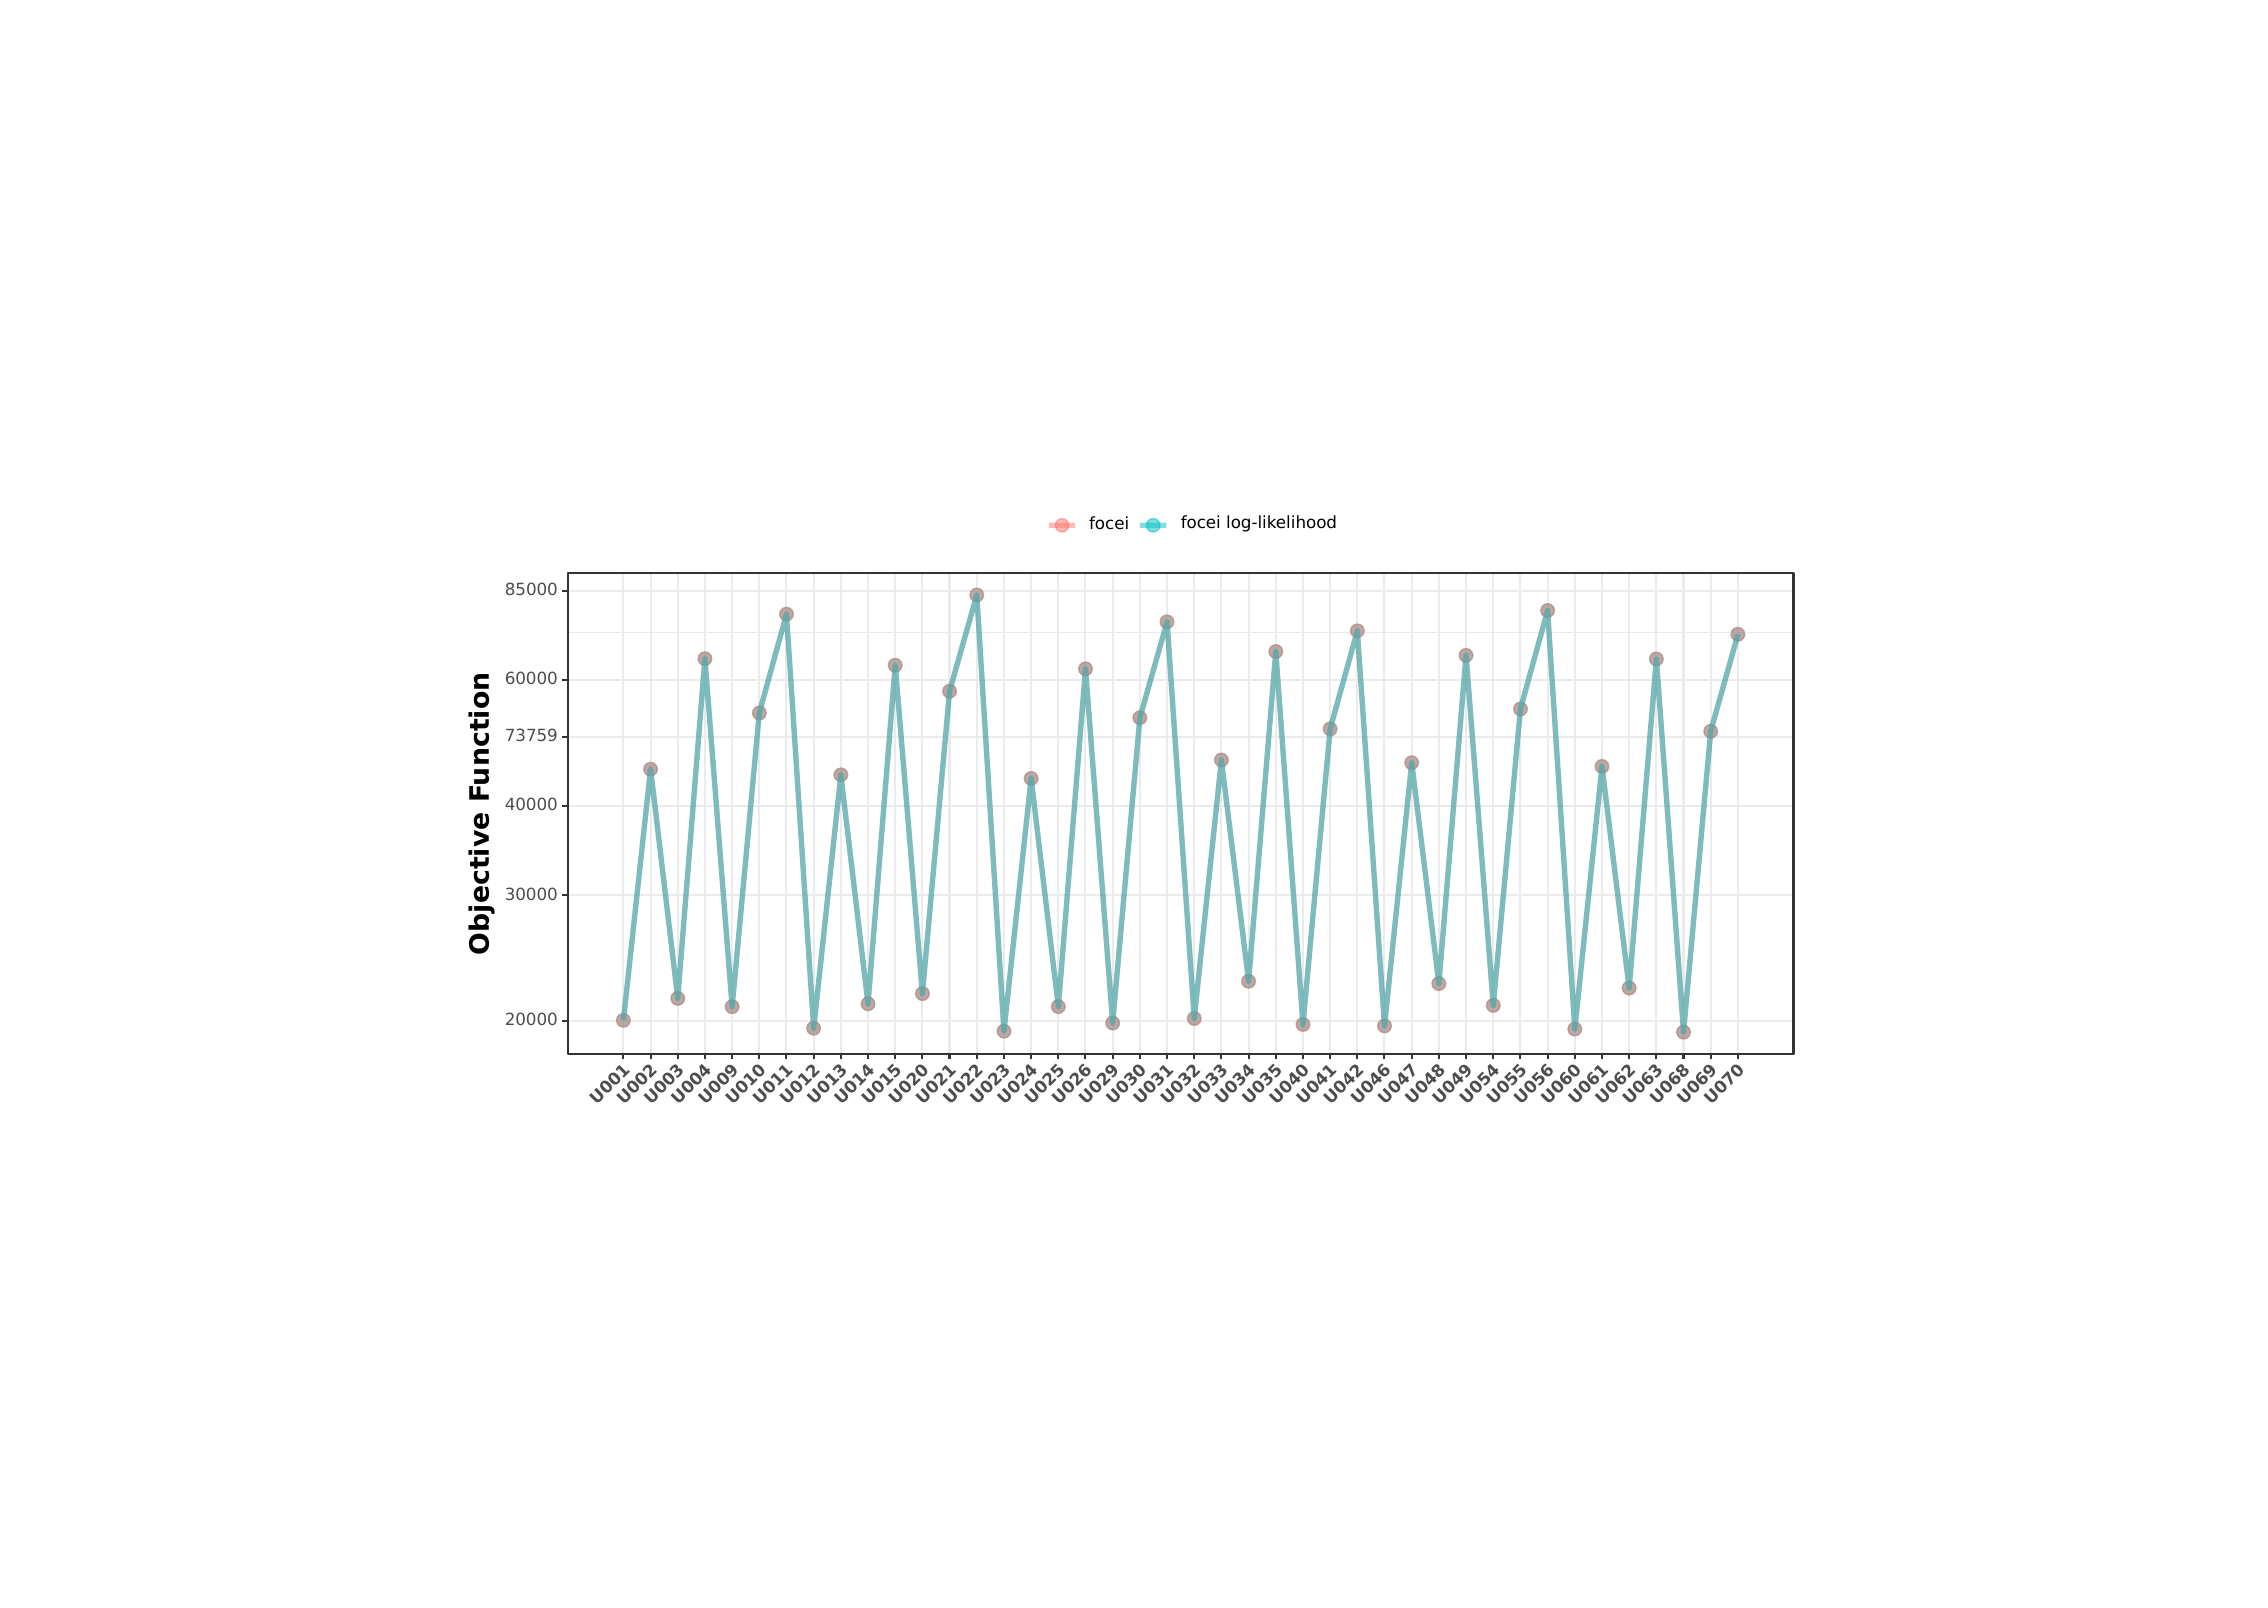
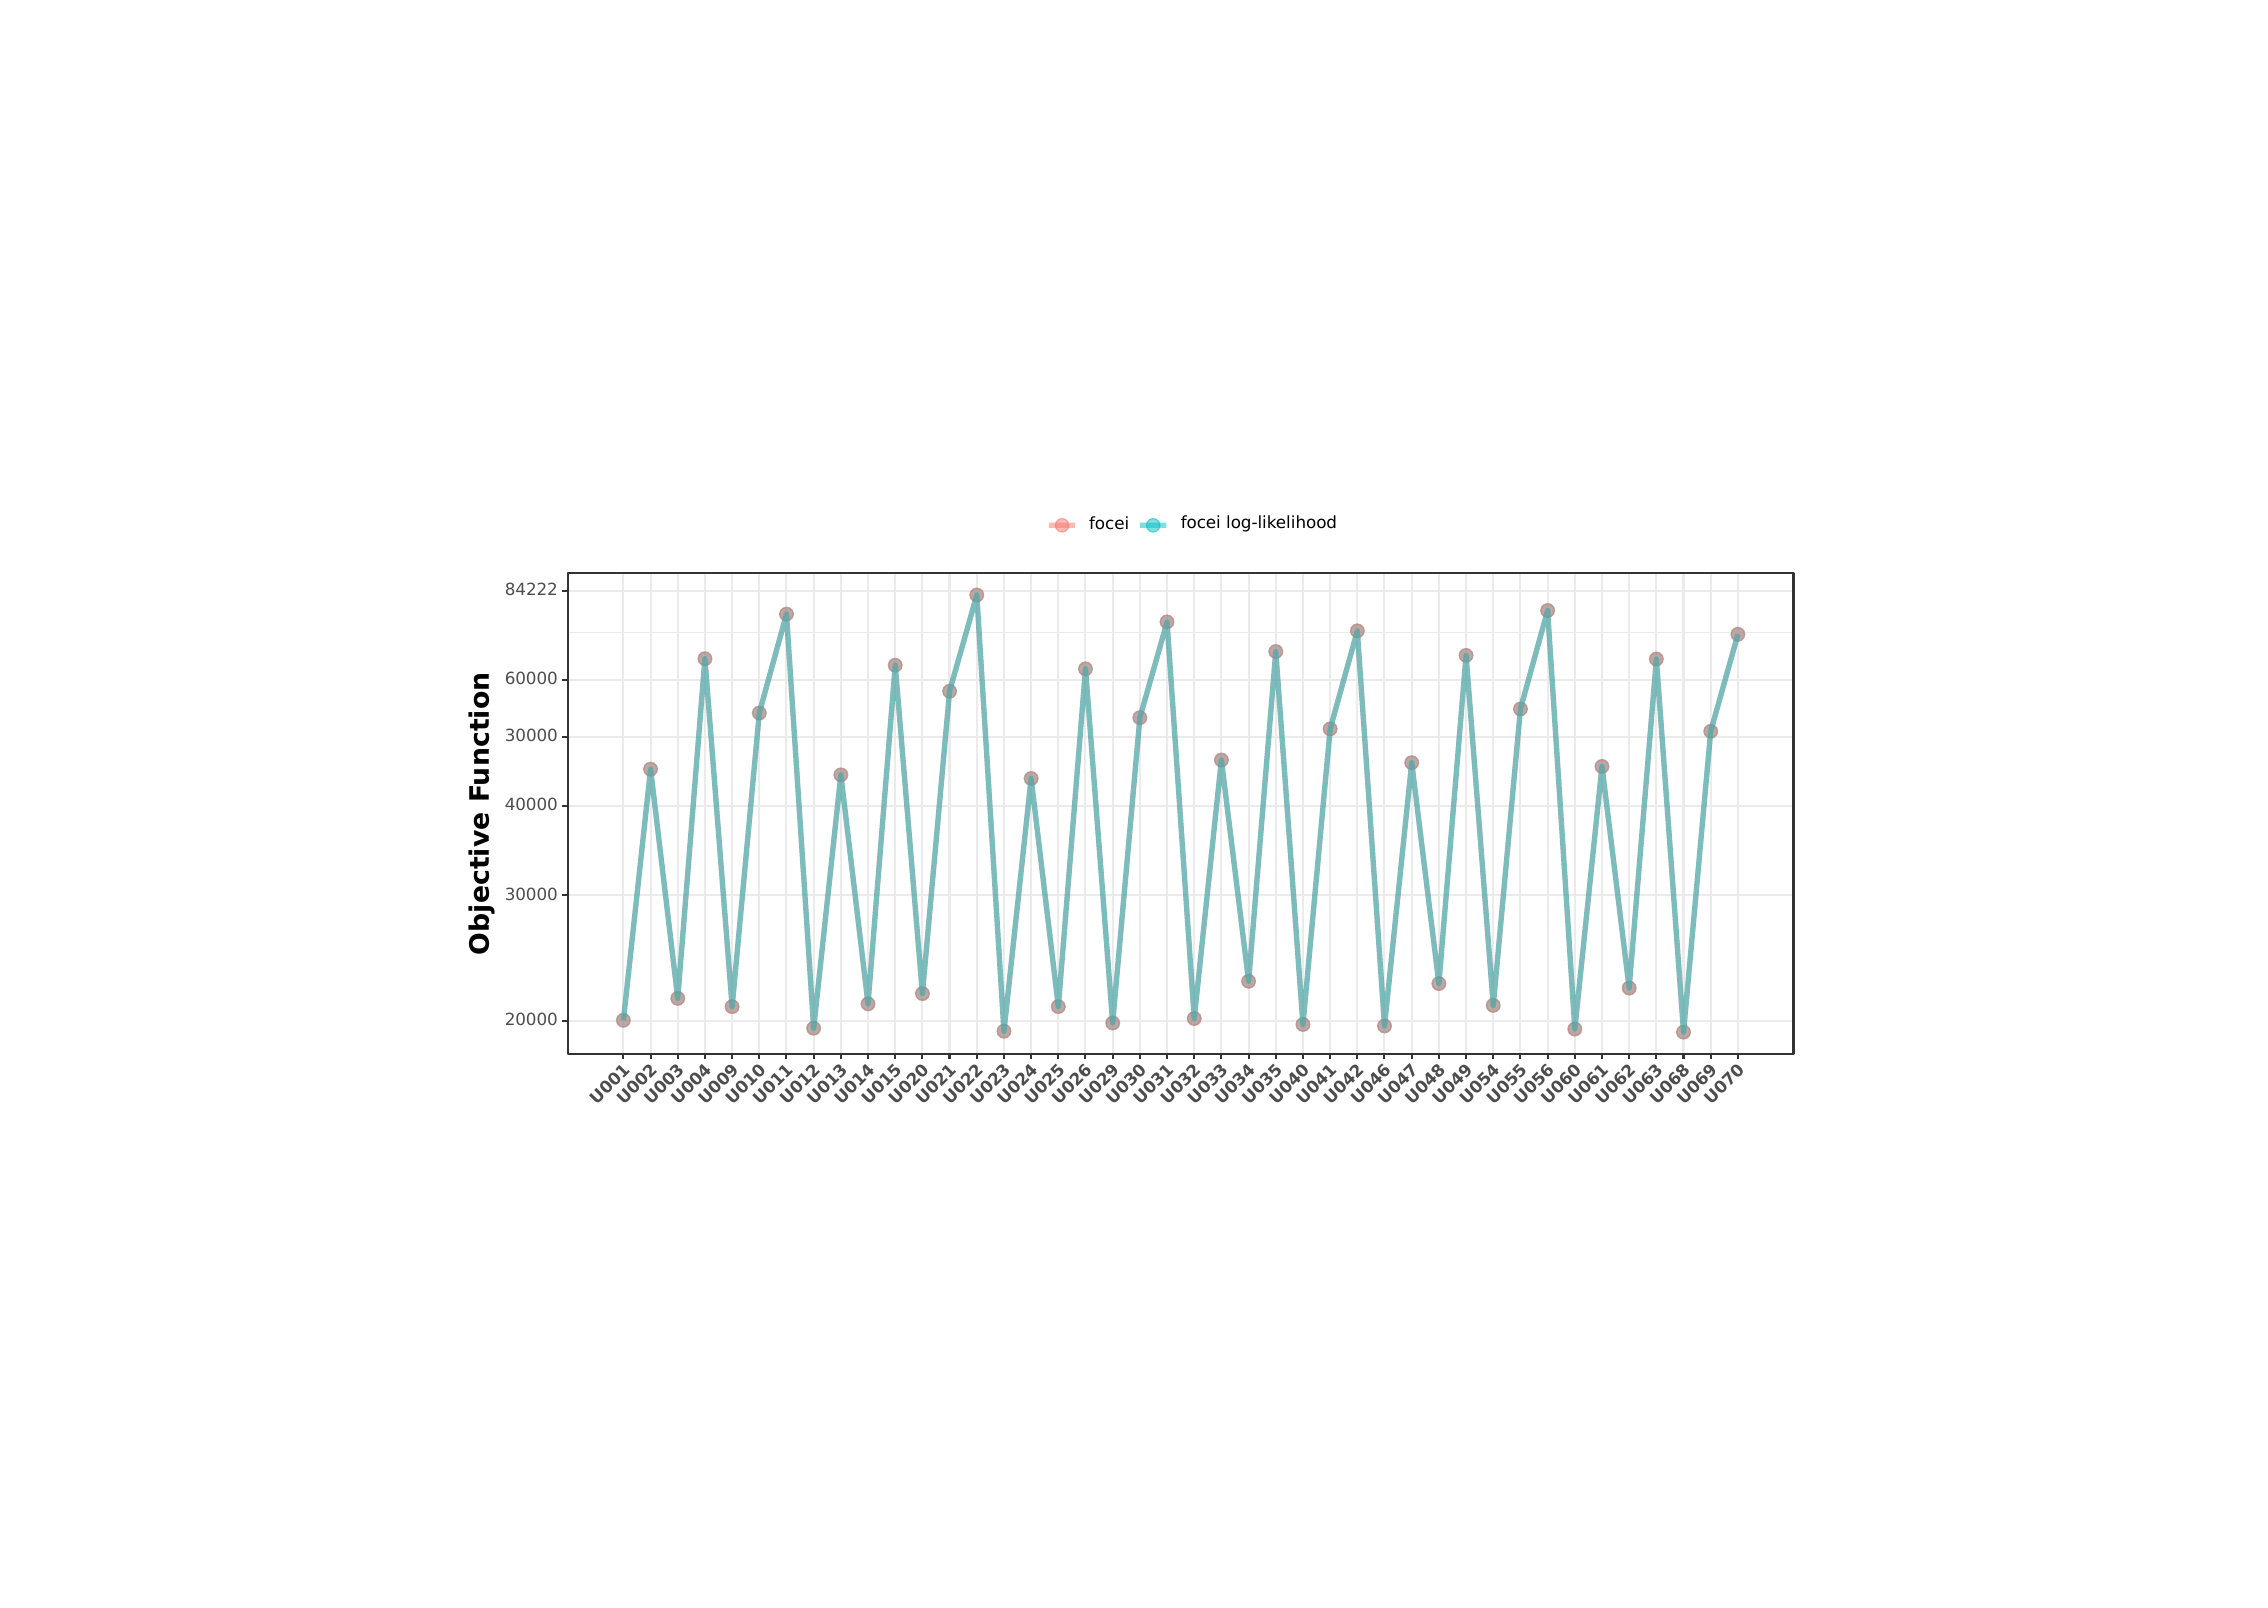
85000: 85000 -> 84222
73759 at (531, 736): 73759 -> 30000
